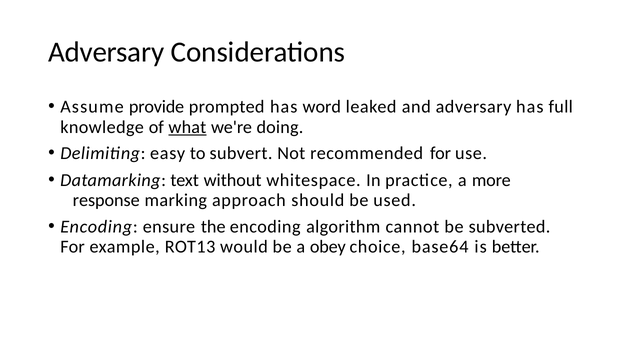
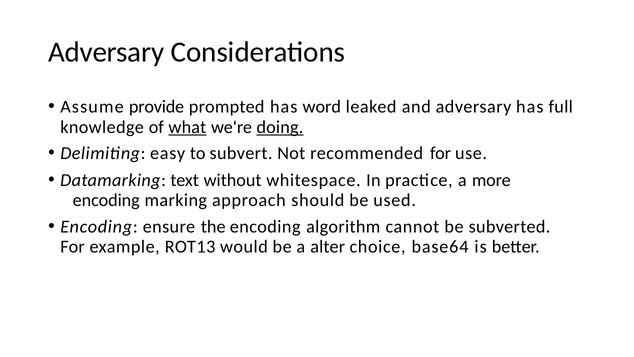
doing underline: none -> present
response at (106, 200): response -> encoding
obey: obey -> alter
